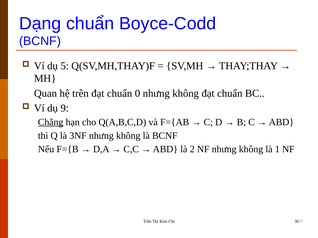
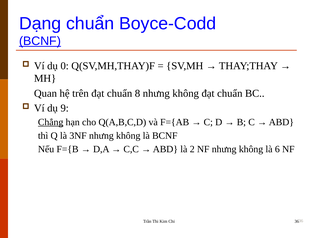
BCNF at (40, 41) underline: none -> present
5: 5 -> 0
0: 0 -> 8
1: 1 -> 6
